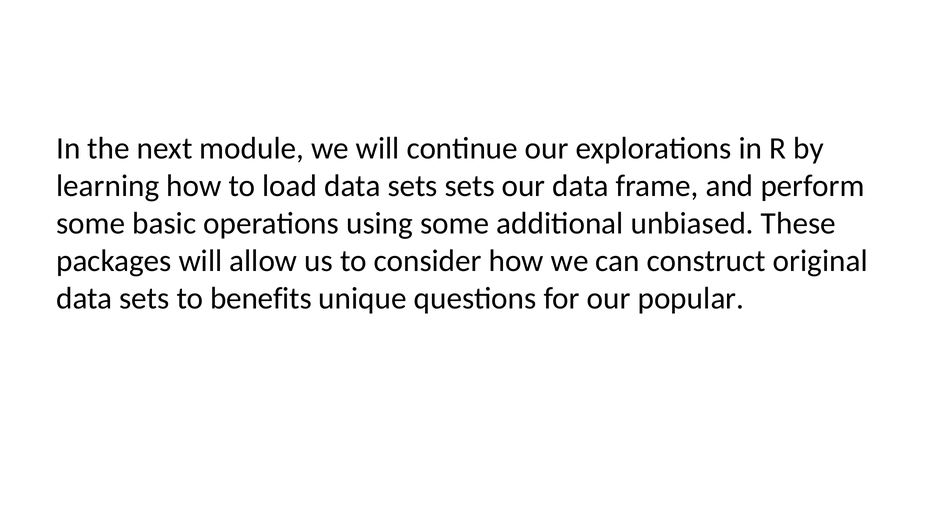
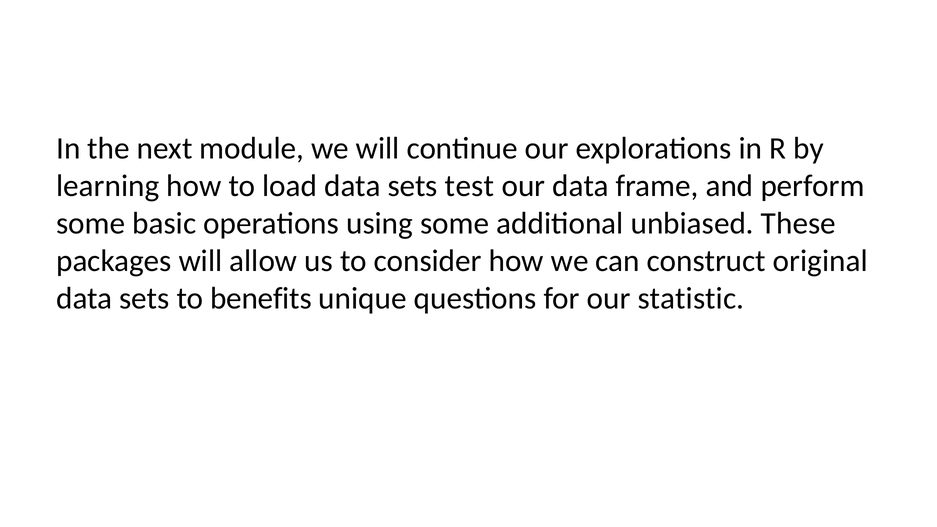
sets sets: sets -> test
popular: popular -> statistic
